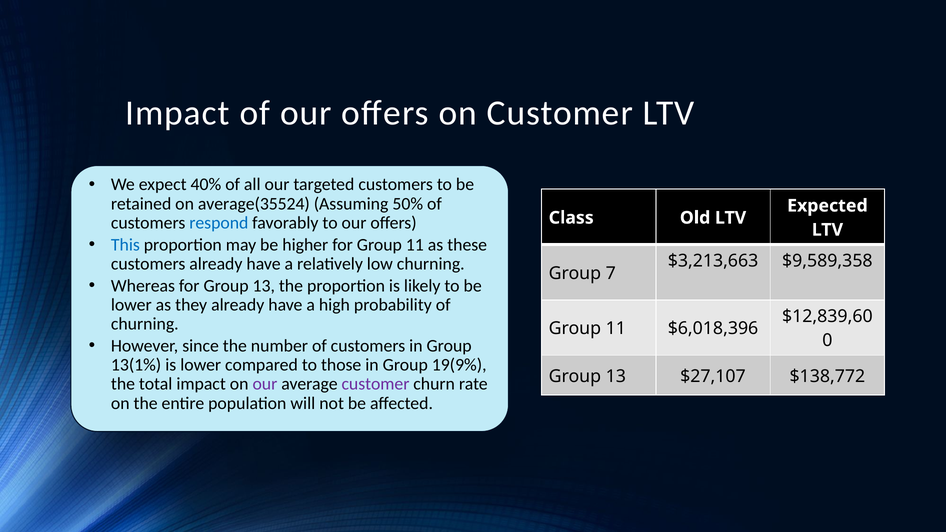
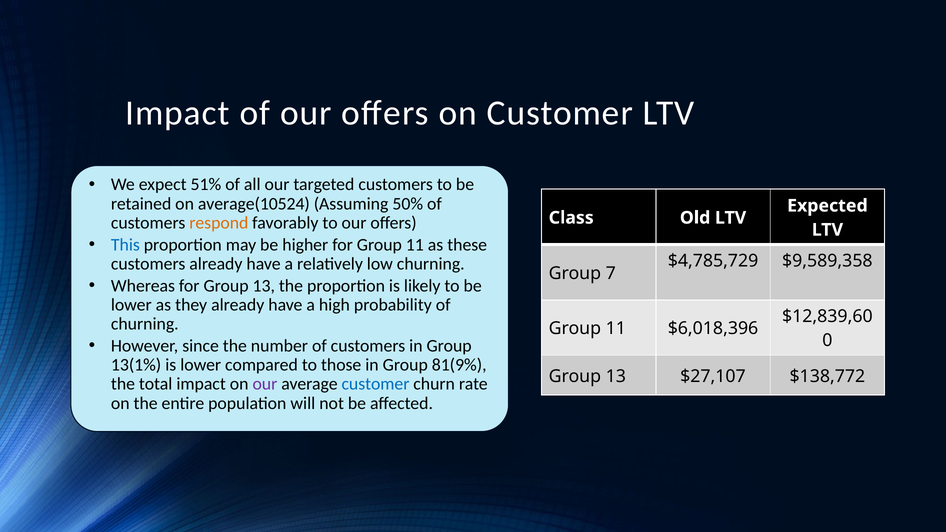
40%: 40% -> 51%
average(35524: average(35524 -> average(10524
respond colour: blue -> orange
$3,213,663: $3,213,663 -> $4,785,729
19(9%: 19(9% -> 81(9%
customer at (375, 384) colour: purple -> blue
